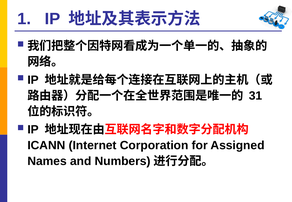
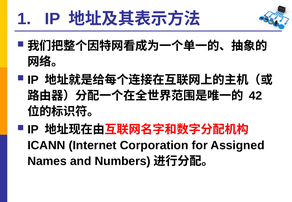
31: 31 -> 42
